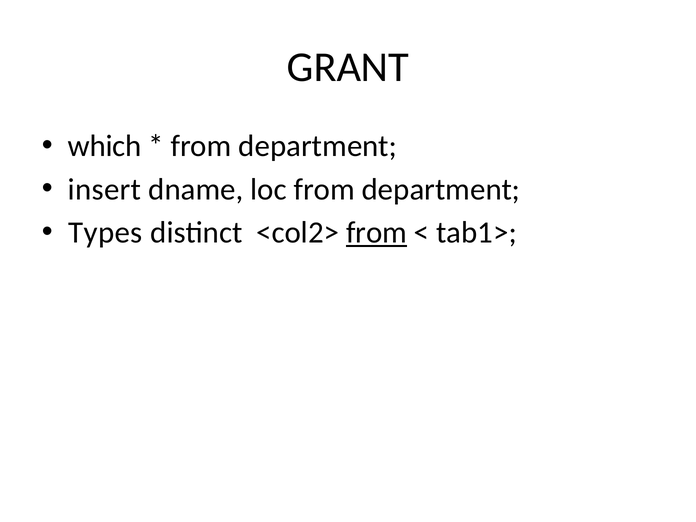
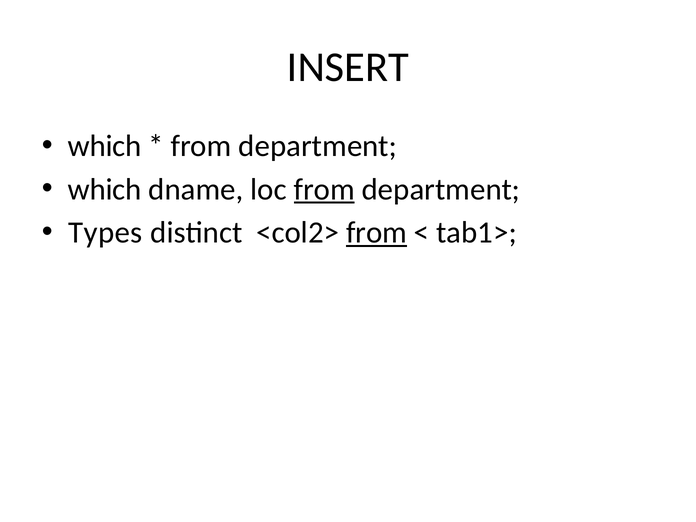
GRANT: GRANT -> INSERT
insert at (104, 189): insert -> which
from at (324, 189) underline: none -> present
